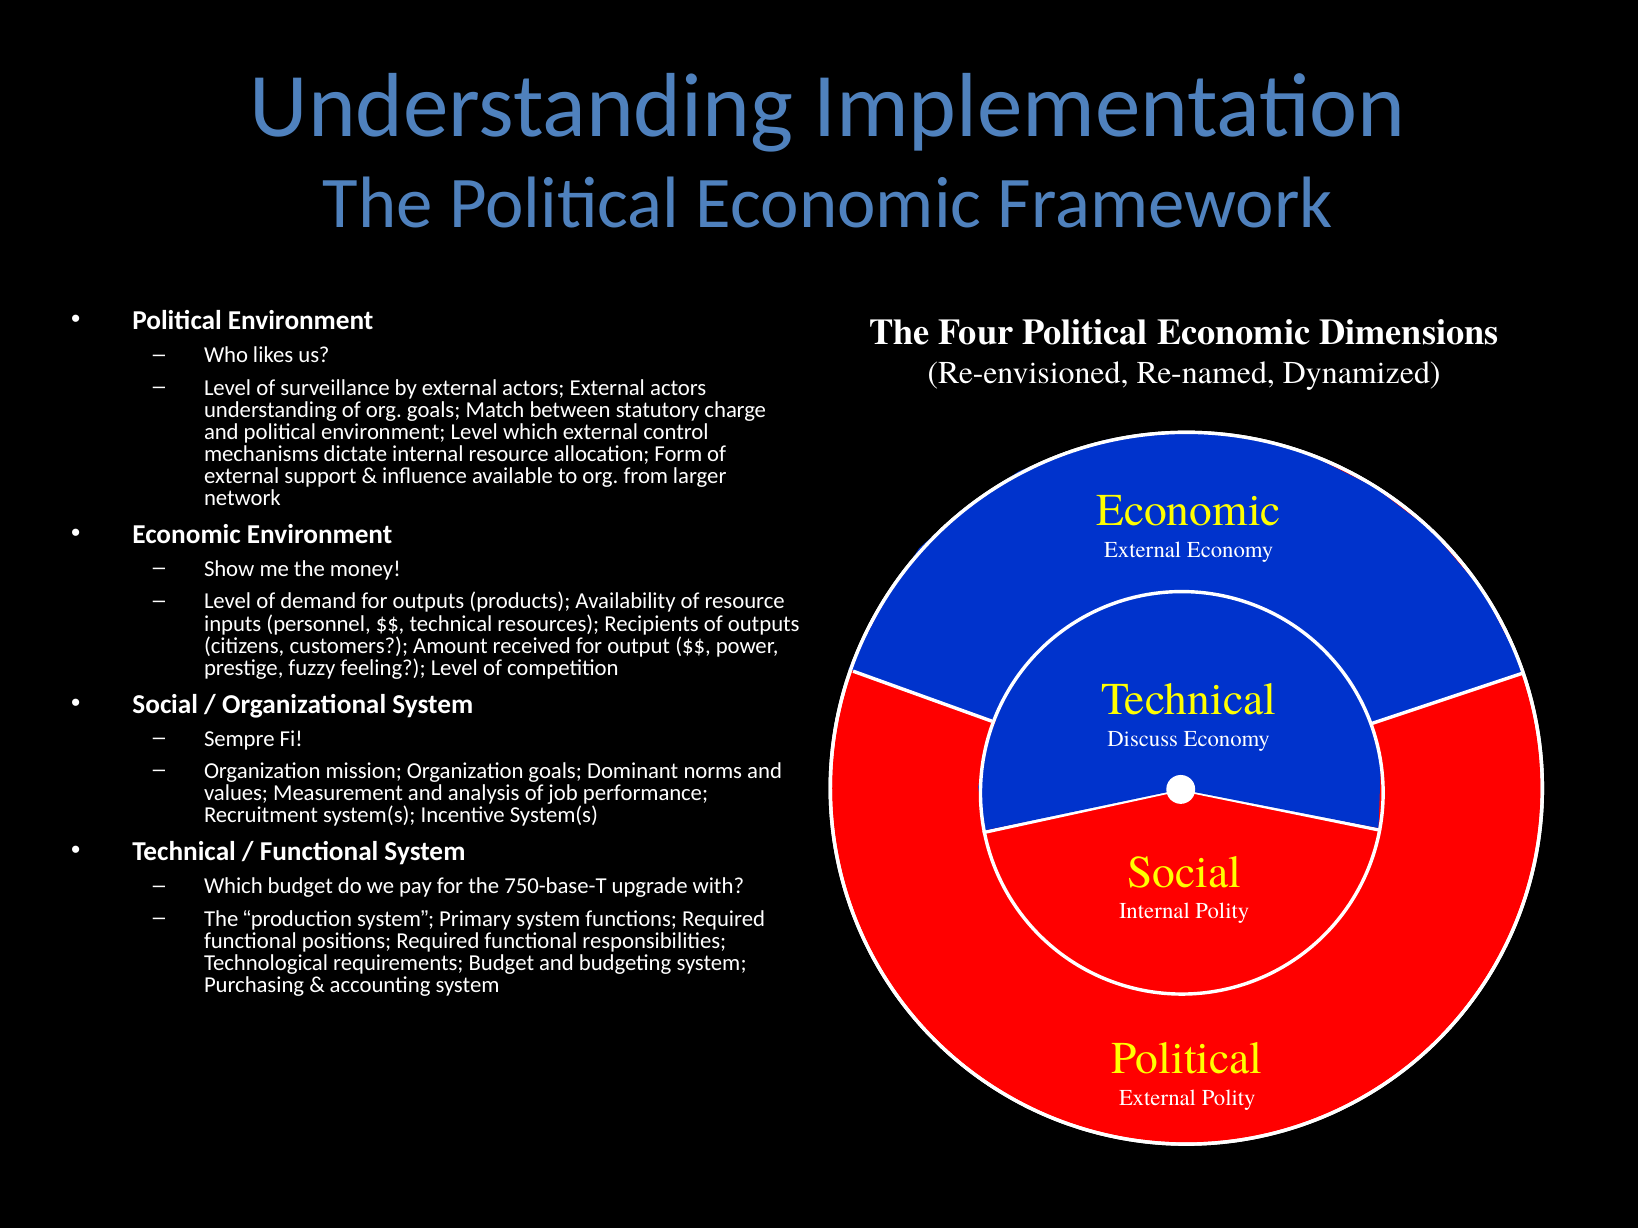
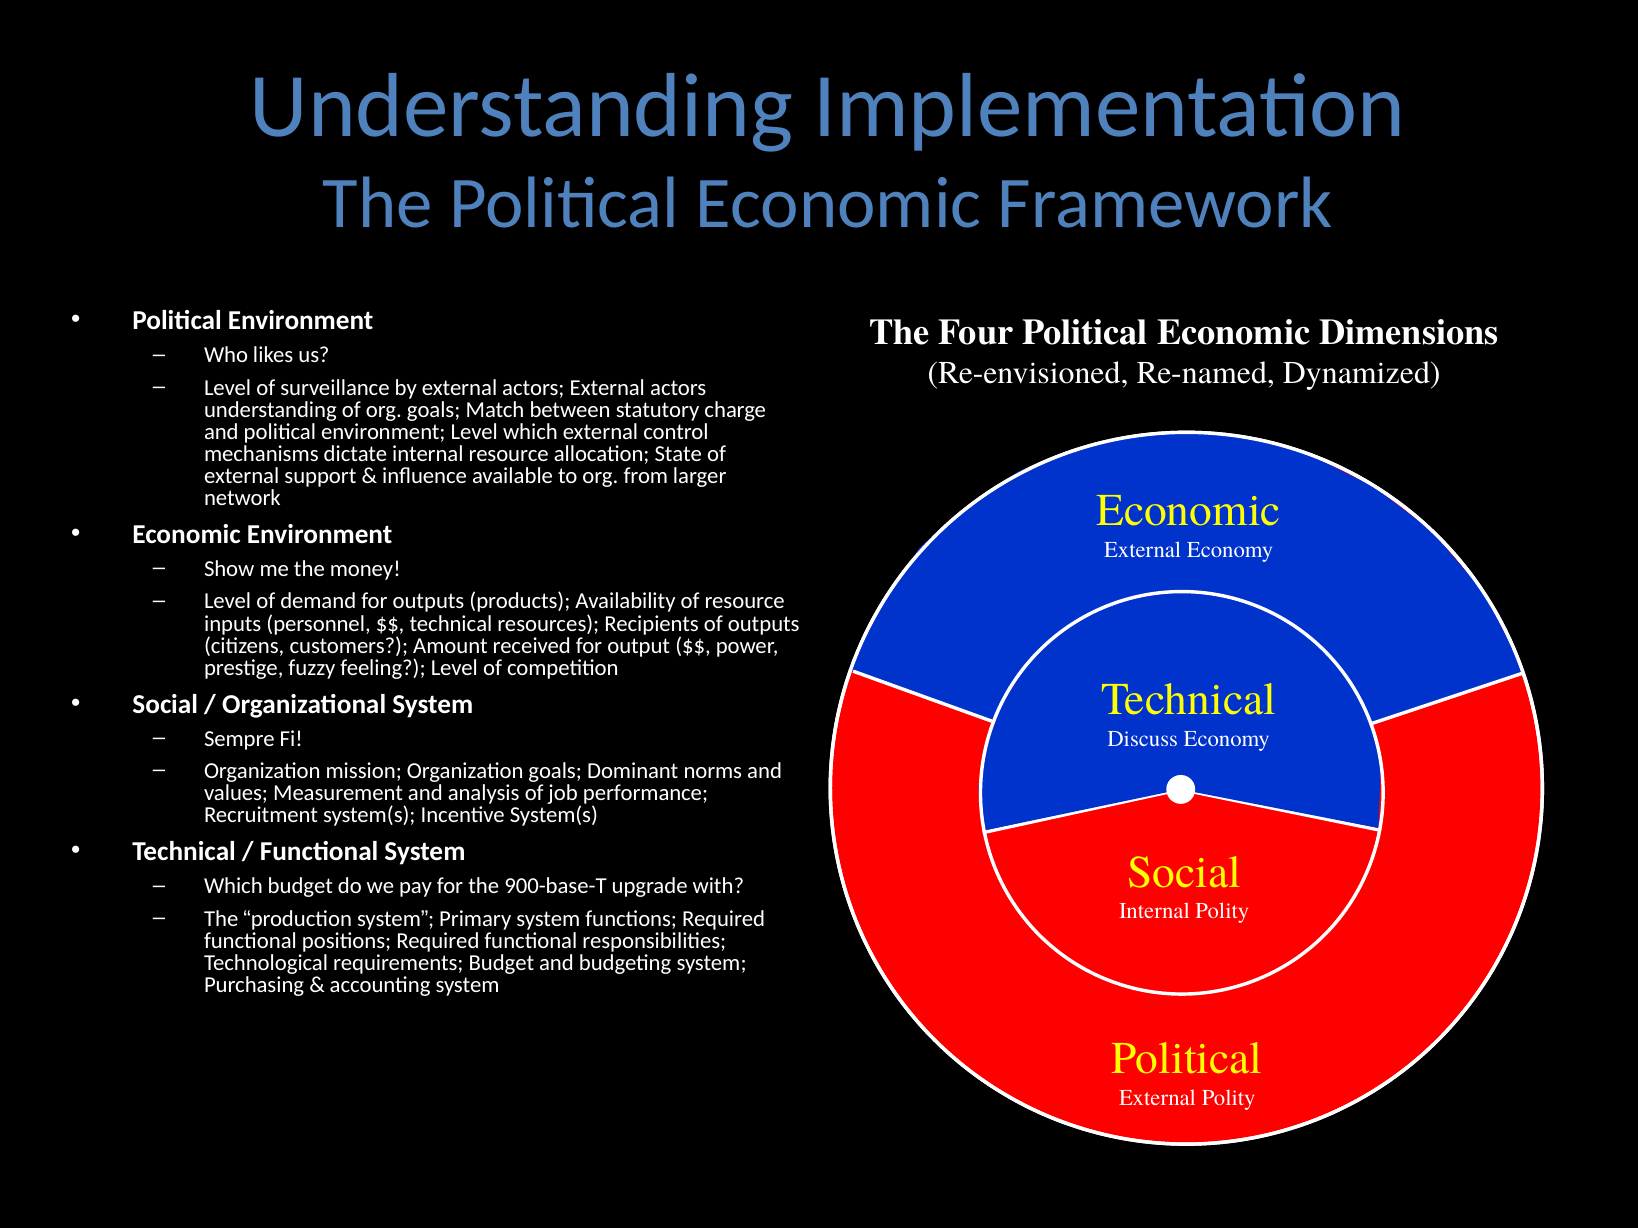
Form: Form -> State
750-base-T: 750-base-T -> 900-base-T
